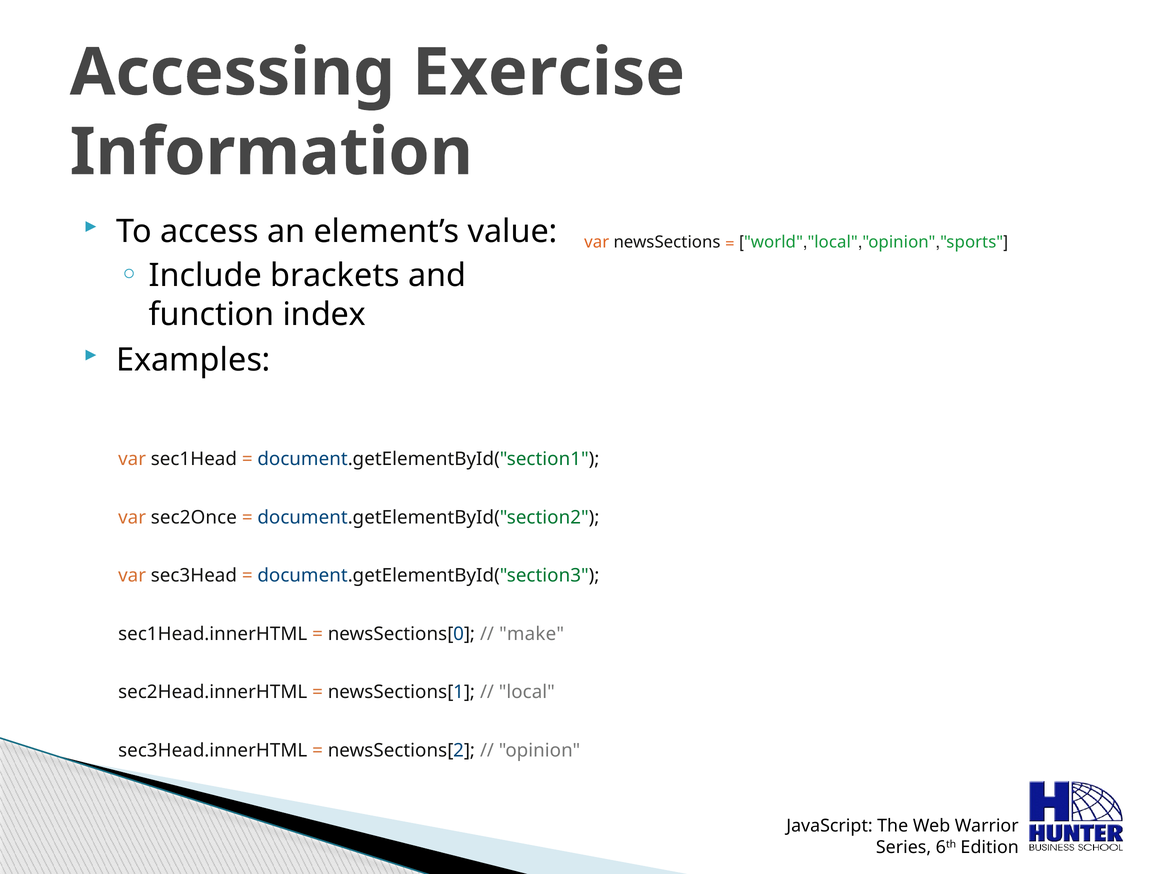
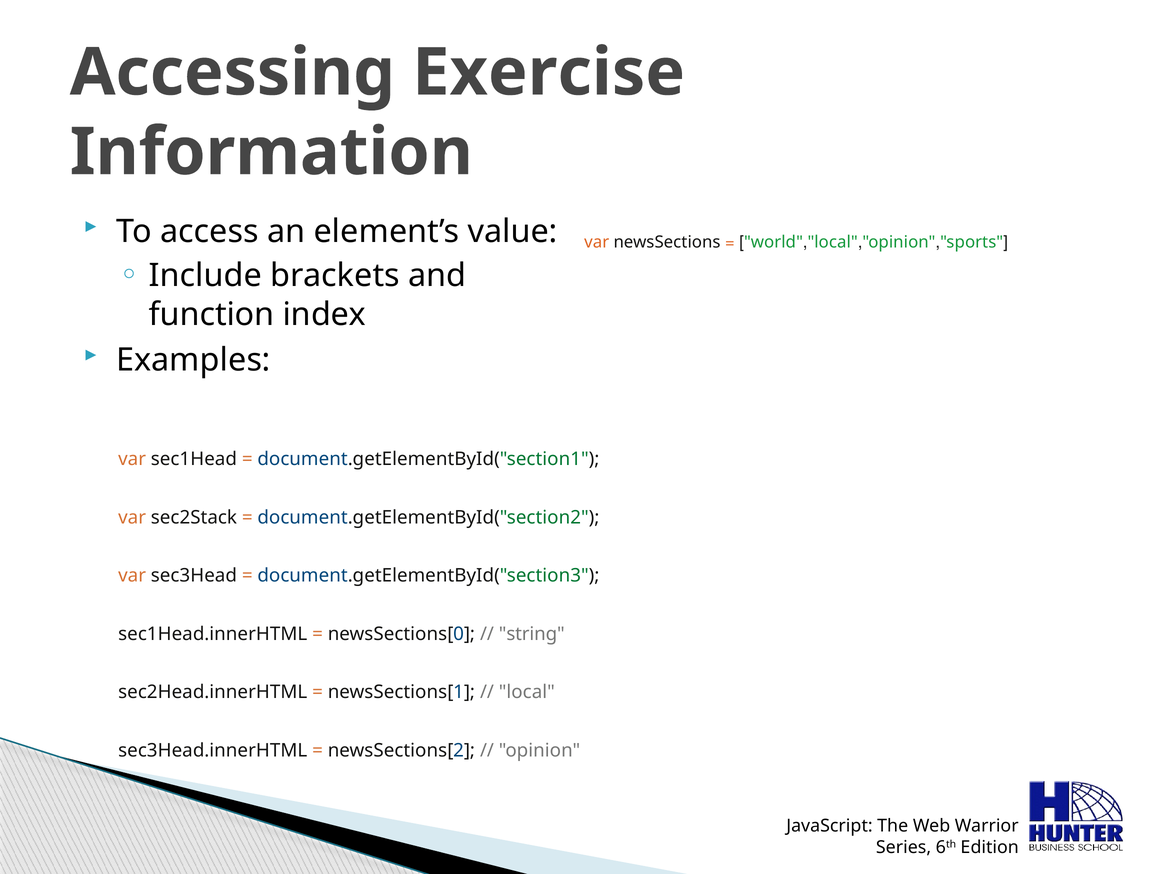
sec2Once: sec2Once -> sec2Stack
make: make -> string
